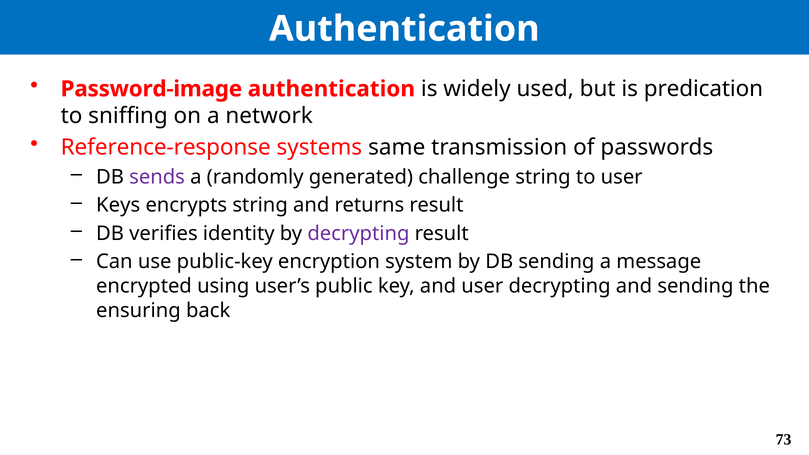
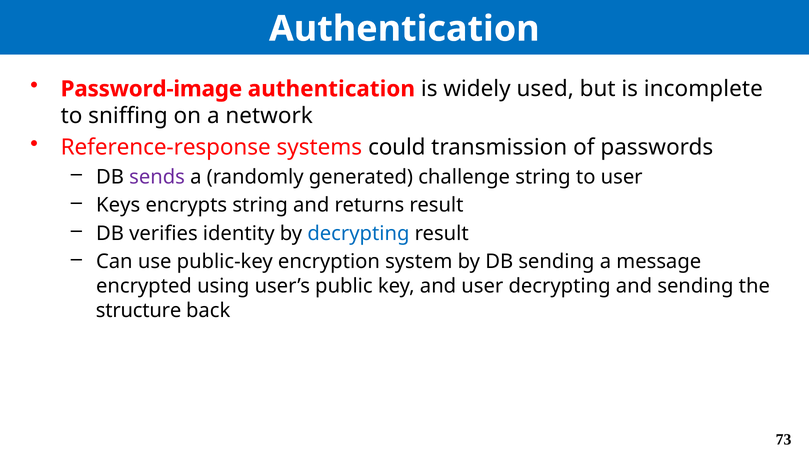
predication: predication -> incomplete
same: same -> could
decrypting at (358, 234) colour: purple -> blue
ensuring: ensuring -> structure
